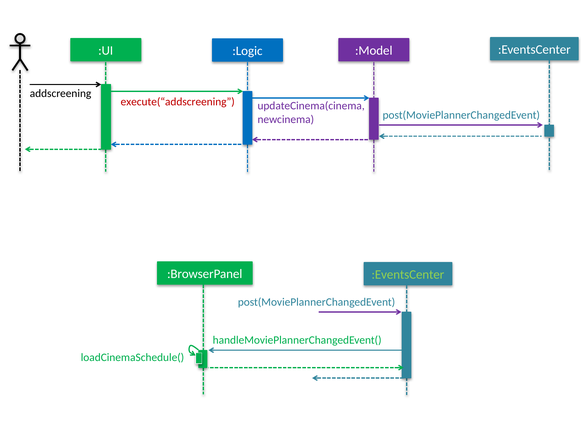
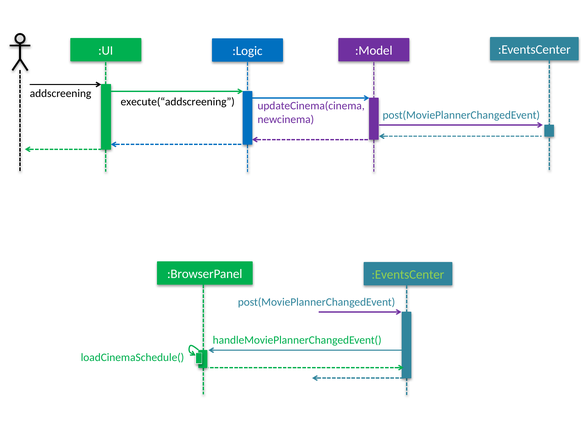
execute(“addscreening colour: red -> black
